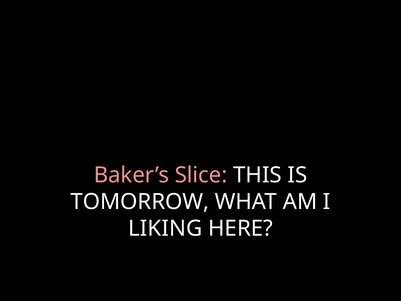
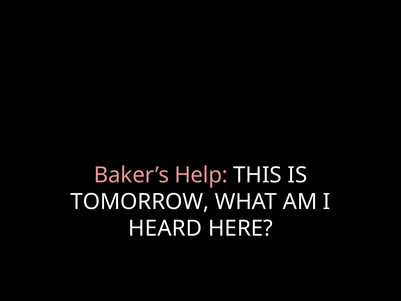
Slice: Slice -> Help
LIKING: LIKING -> HEARD
